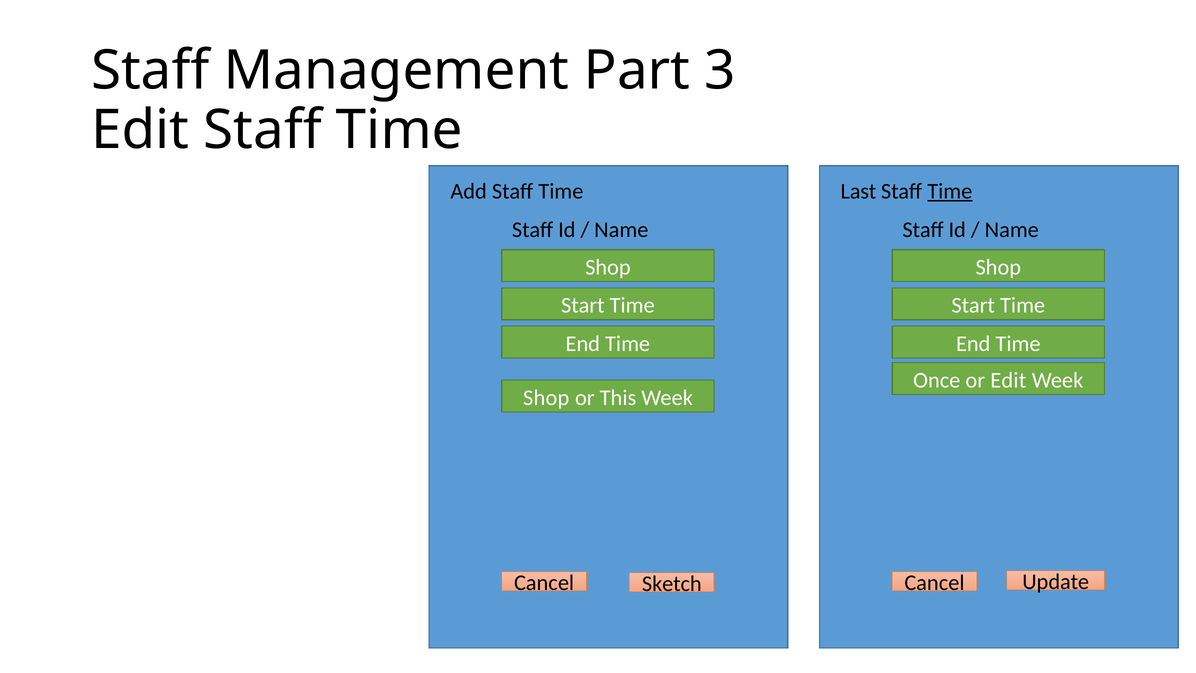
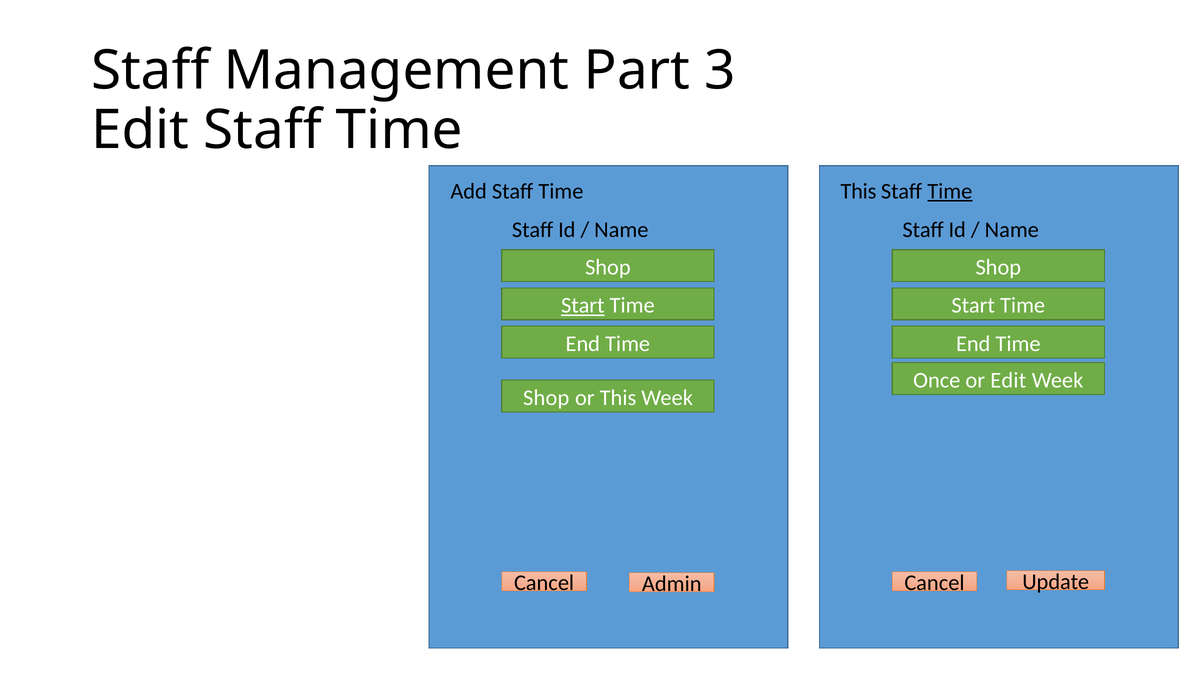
Last at (858, 191): Last -> This
Start at (583, 305) underline: none -> present
Sketch: Sketch -> Admin
